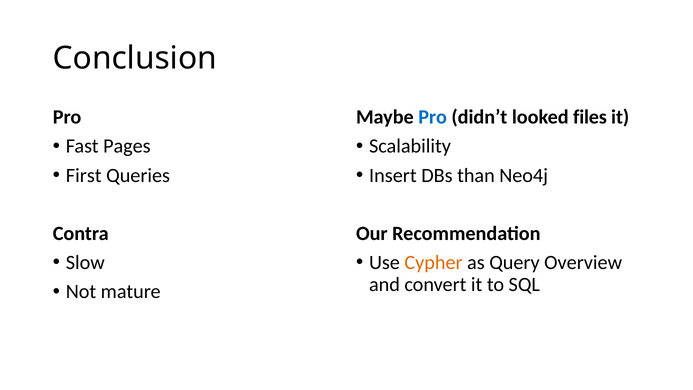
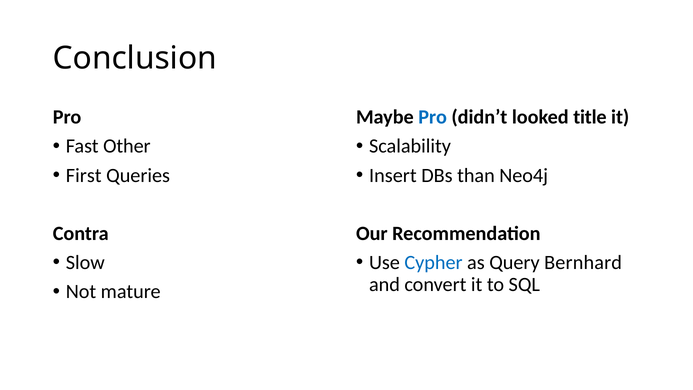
files: files -> title
Pages: Pages -> Other
Cypher colour: orange -> blue
Overview: Overview -> Bernhard
